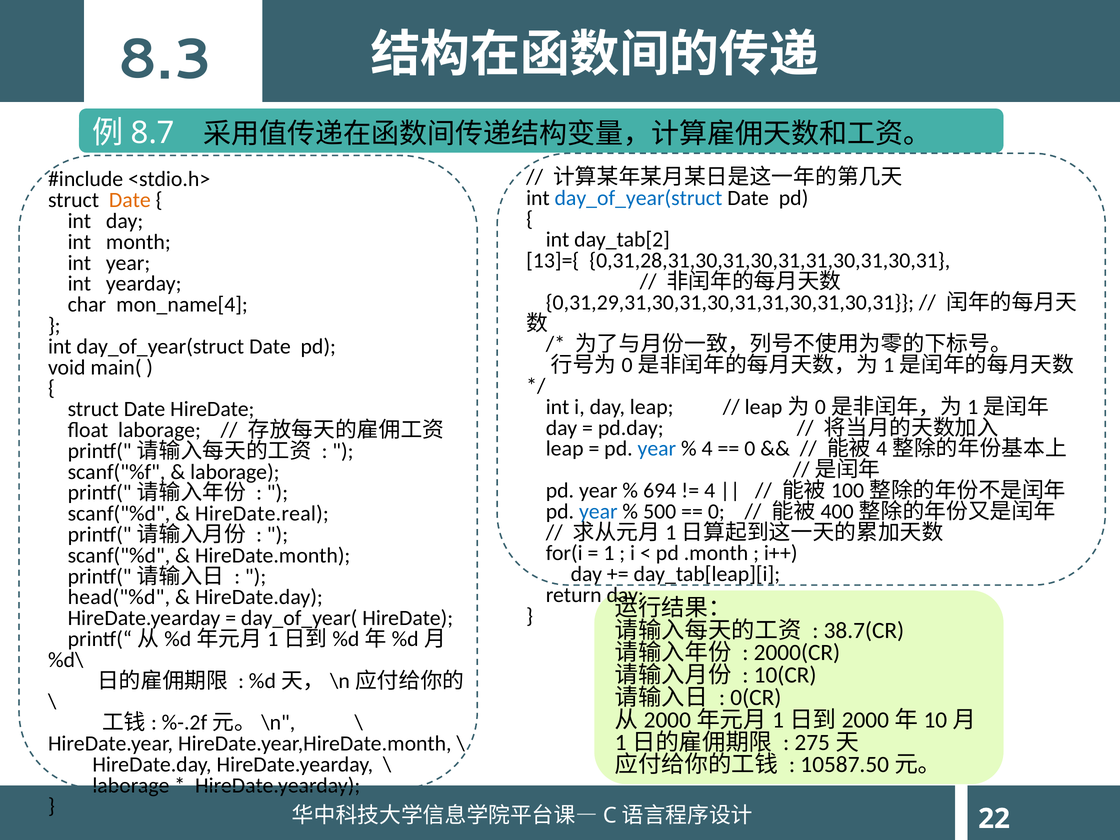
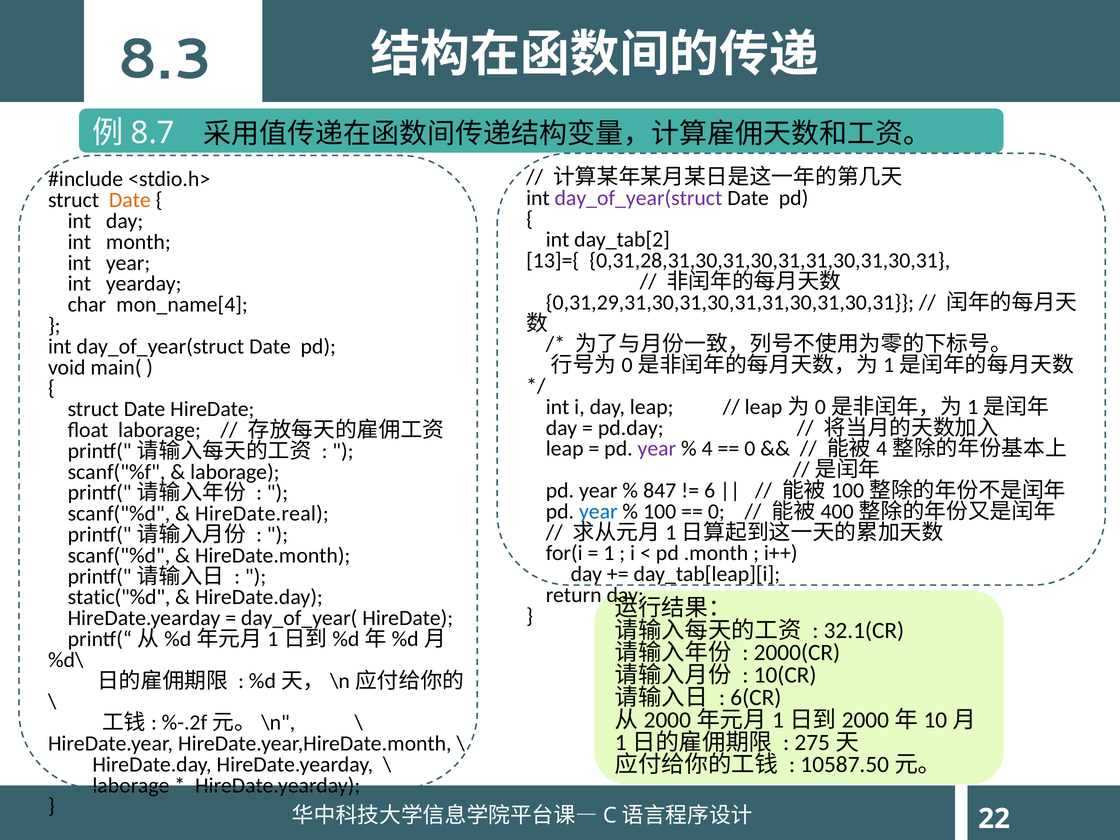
day_of_year(struct at (638, 198) colour: blue -> purple
year at (657, 449) colour: blue -> purple
694: 694 -> 847
4 at (710, 491): 4 -> 6
500: 500 -> 100
head("%d: head("%d -> static("%d
38.7(CR: 38.7(CR -> 32.1(CR
0(CR: 0(CR -> 6(CR
